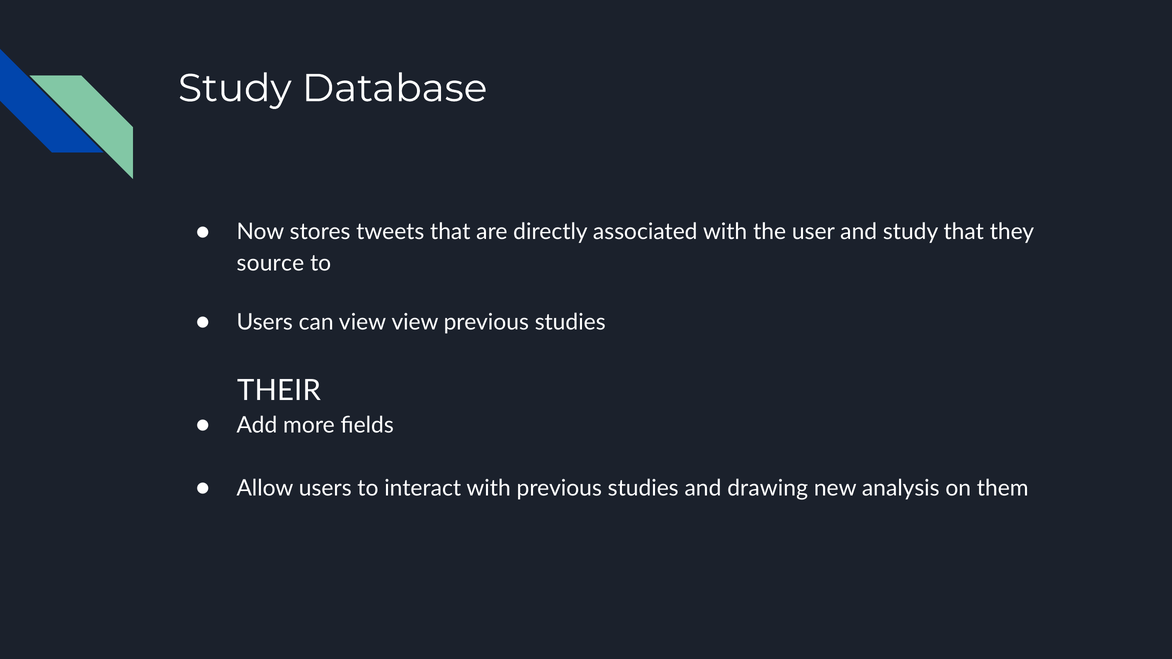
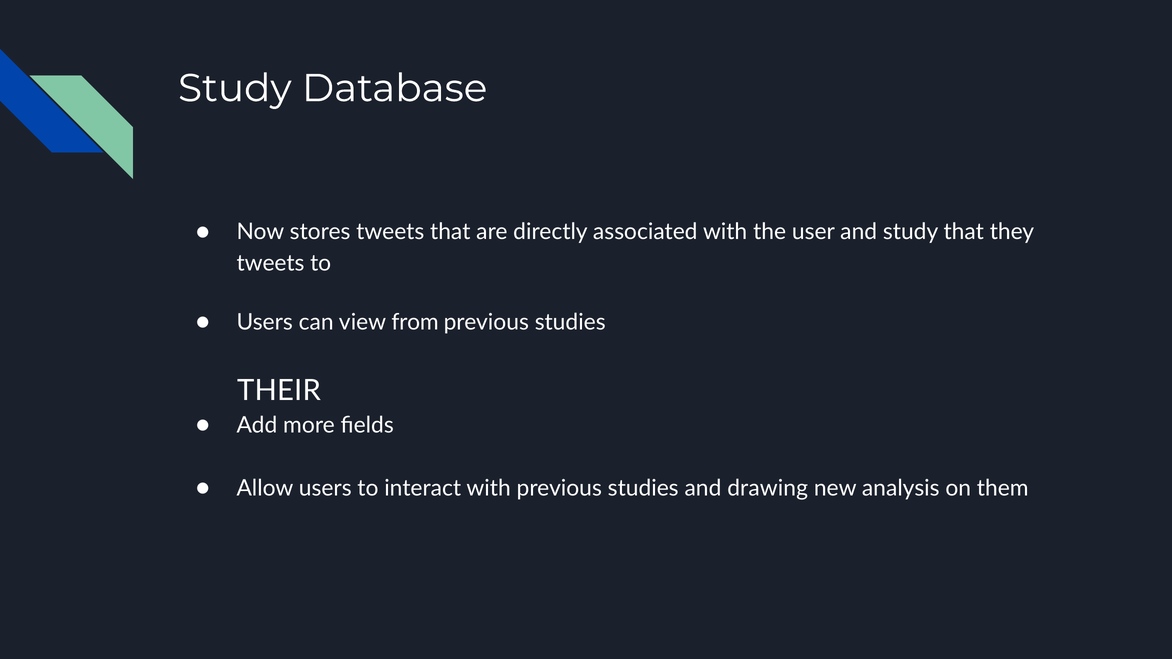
source at (270, 263): source -> tweets
view view: view -> from
